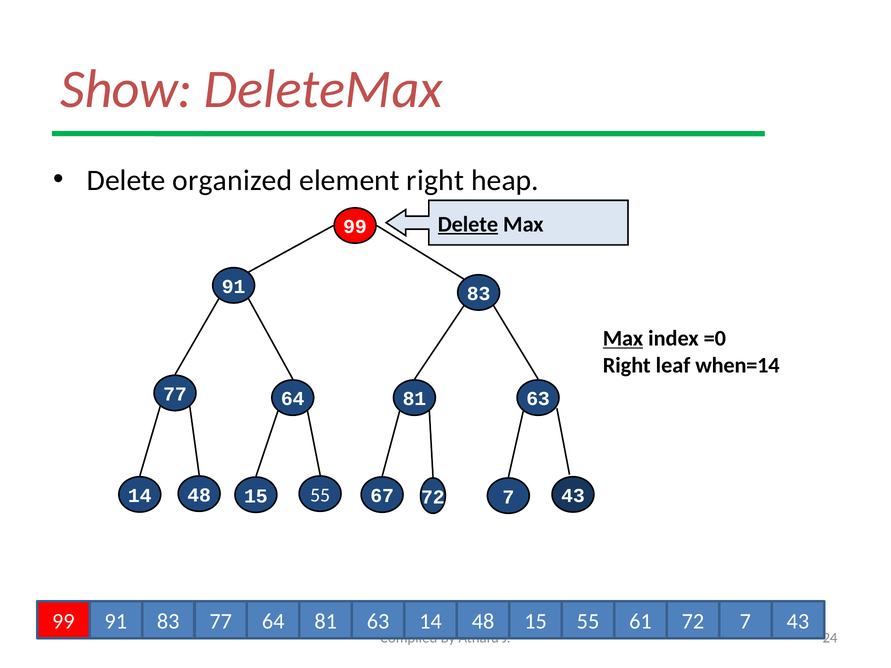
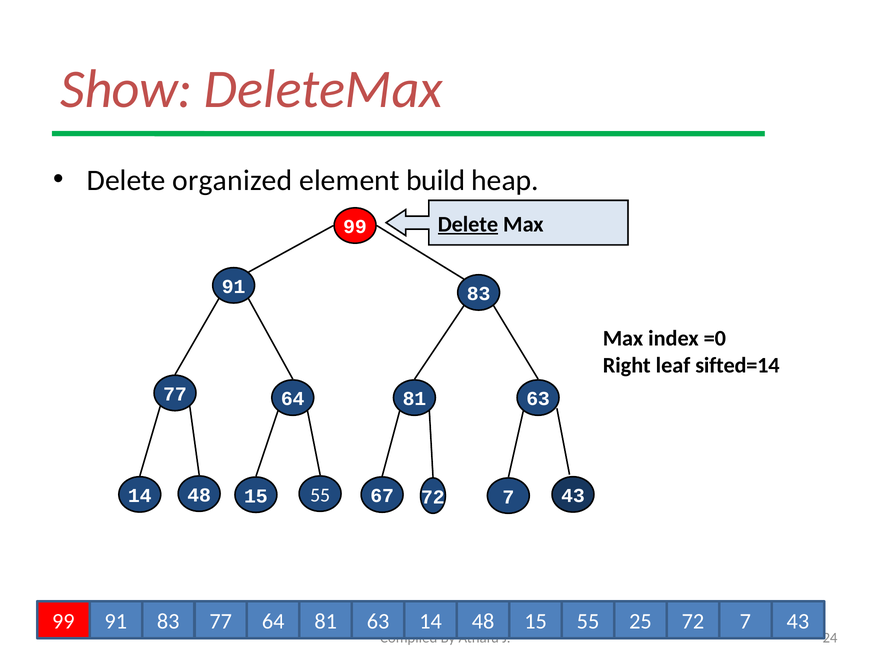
element right: right -> build
Max at (623, 339) underline: present -> none
when=14: when=14 -> sifted=14
61: 61 -> 25
